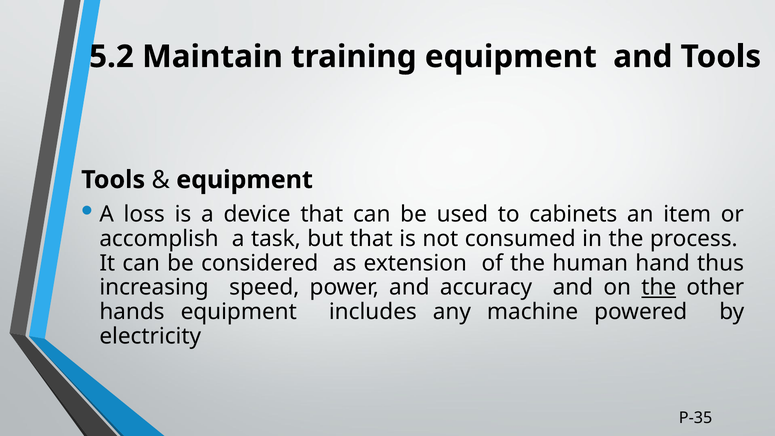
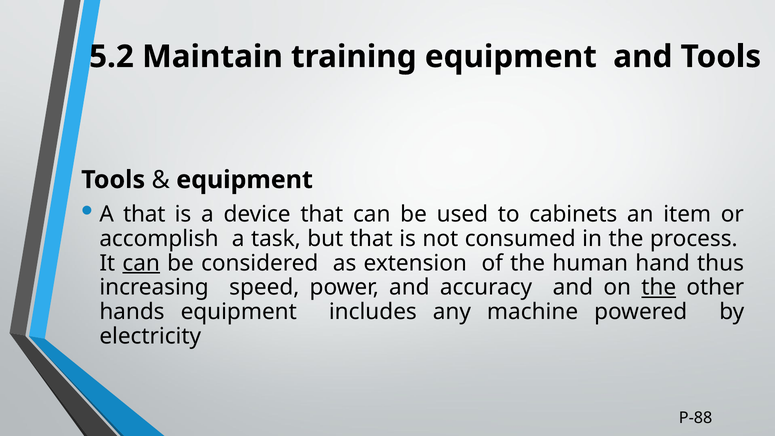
A loss: loss -> that
can at (141, 263) underline: none -> present
P-35: P-35 -> P-88
